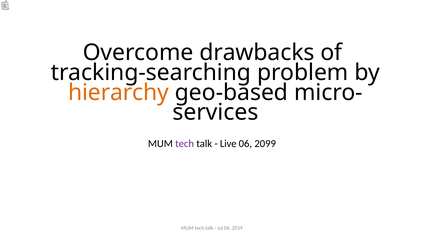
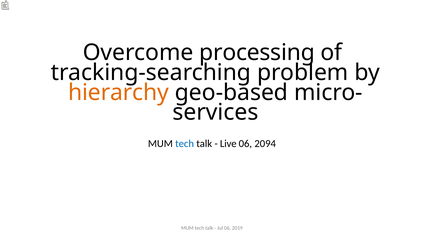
drawbacks: drawbacks -> processing
tech at (185, 143) colour: purple -> blue
2099: 2099 -> 2094
